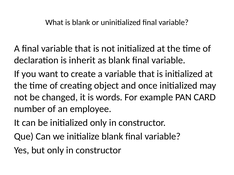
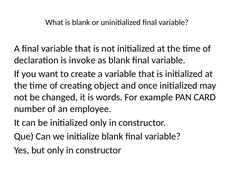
inherit: inherit -> invoke
